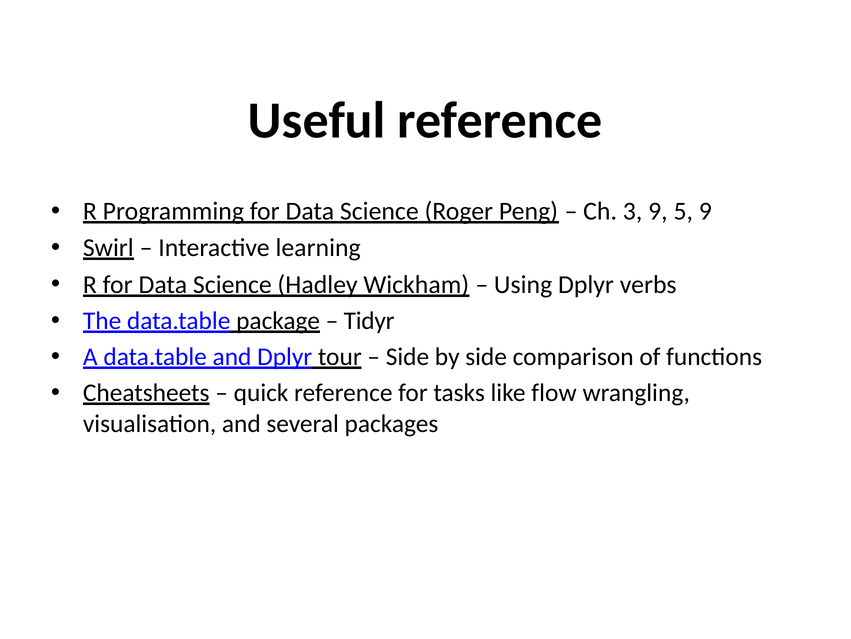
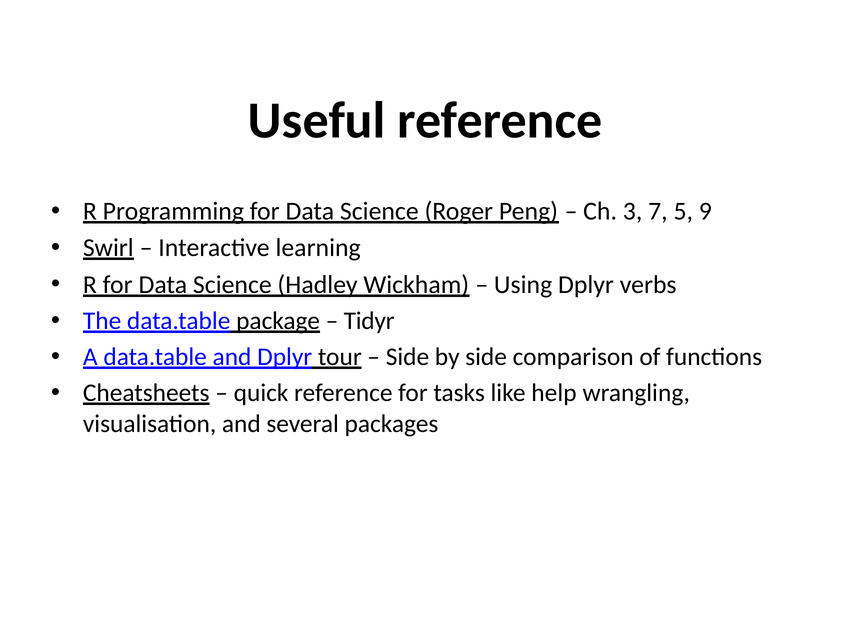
3 9: 9 -> 7
flow: flow -> help
